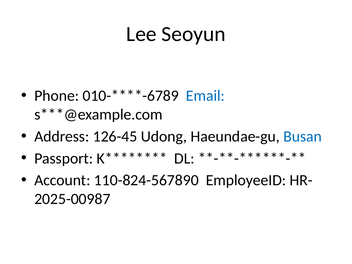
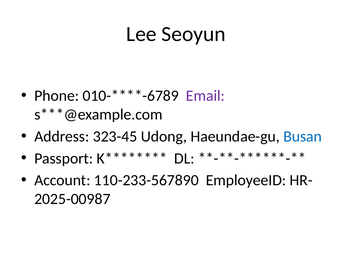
Email colour: blue -> purple
126-45: 126-45 -> 323-45
110-824-567890: 110-824-567890 -> 110-233-567890
